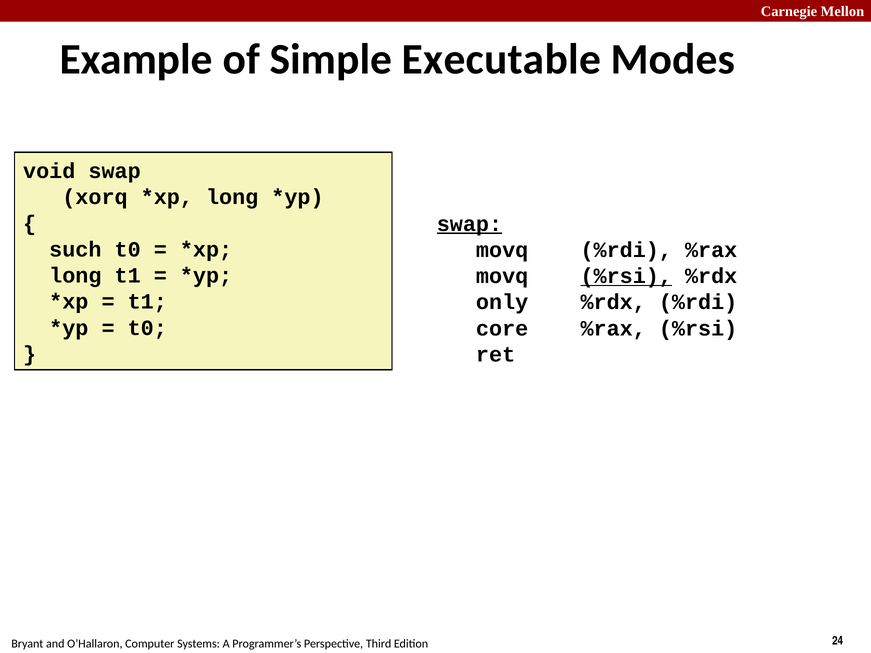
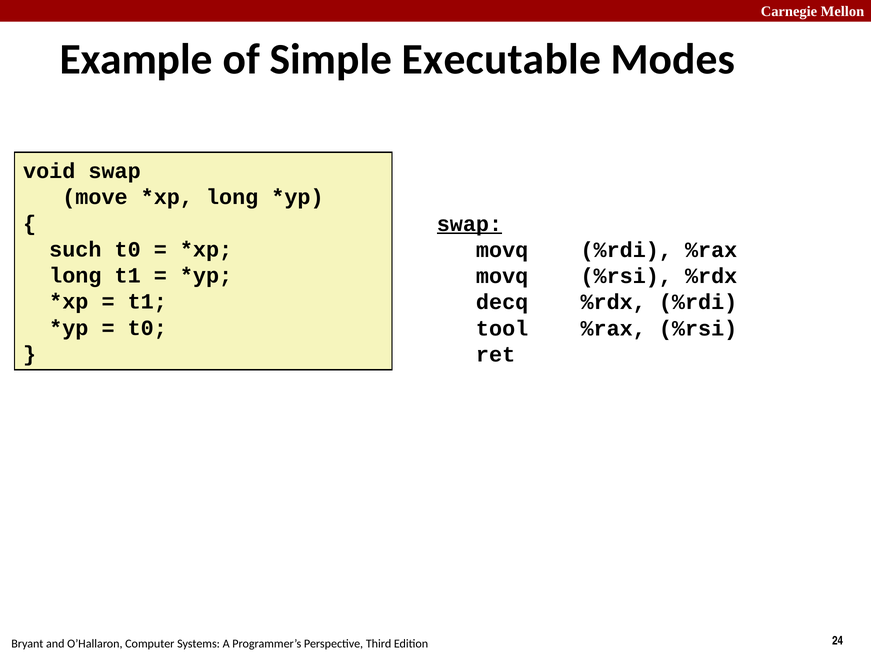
xorq: xorq -> move
%rsi at (626, 276) underline: present -> none
only: only -> decq
core: core -> tool
